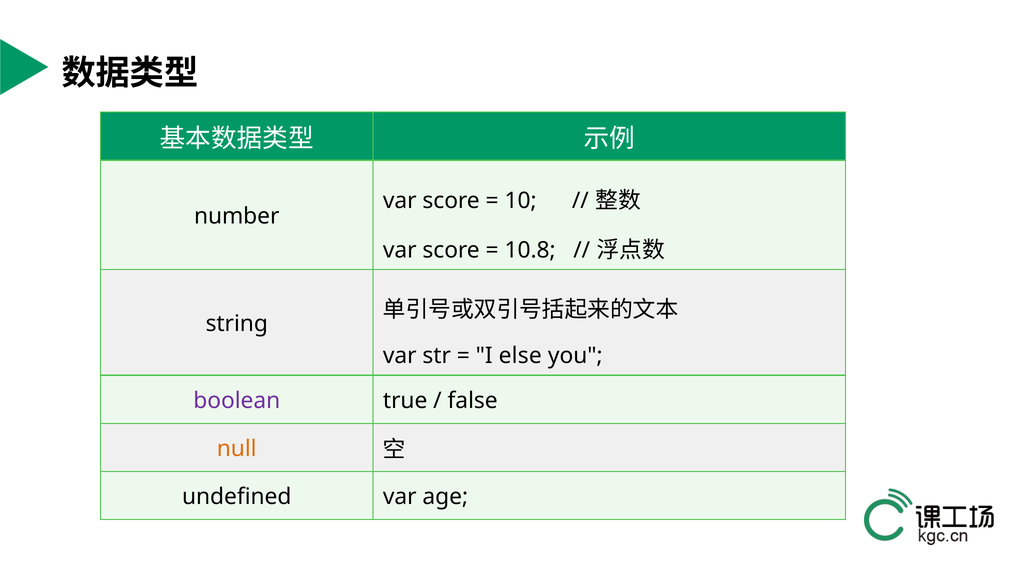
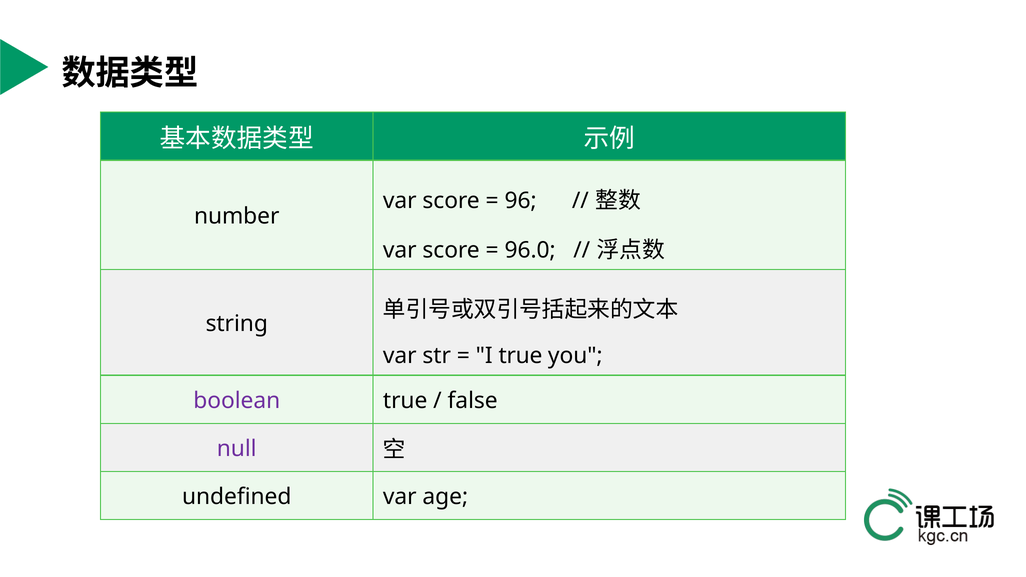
10: 10 -> 96
10.8: 10.8 -> 96.0
I else: else -> true
null colour: orange -> purple
